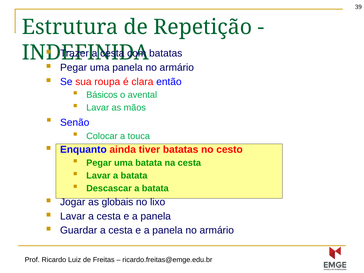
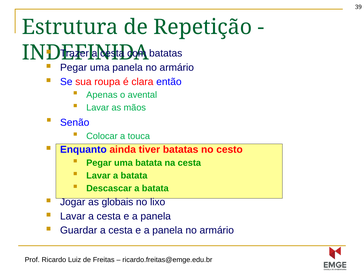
Básicos: Básicos -> Apenas
